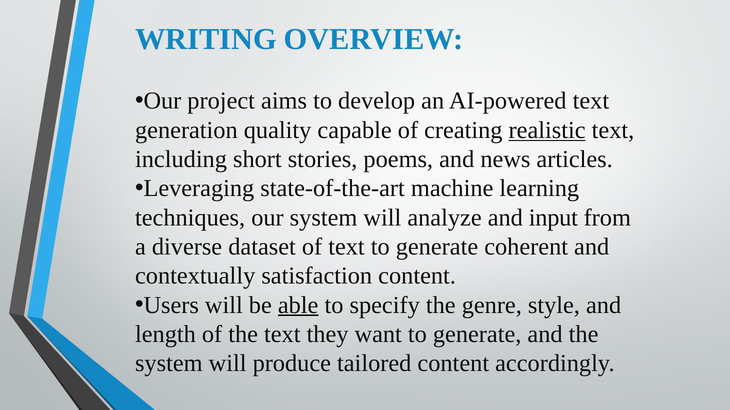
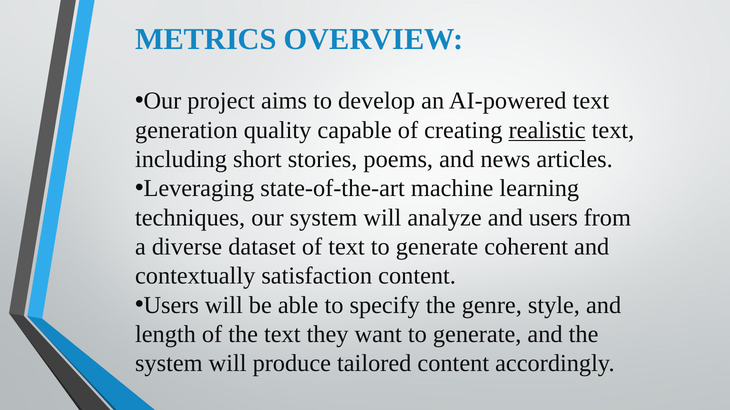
WRITING: WRITING -> METRICS
and input: input -> users
able underline: present -> none
